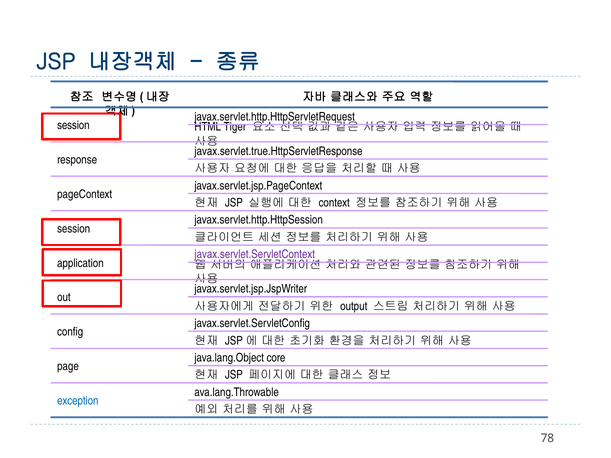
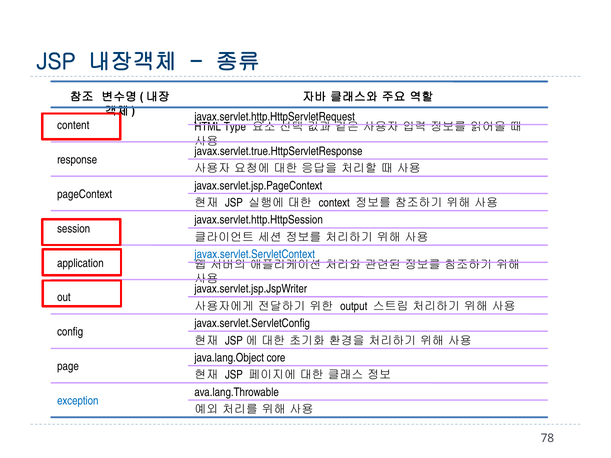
session at (73, 125): session -> content
Tiger: Tiger -> Type
javax.servlet.ServletContext colour: purple -> blue
